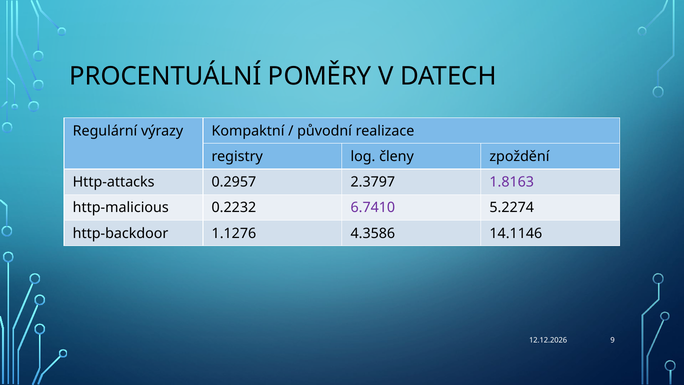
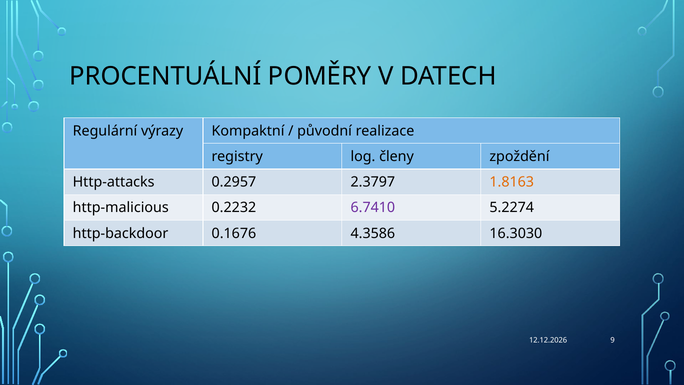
1.8163 colour: purple -> orange
1.1276: 1.1276 -> 0.1676
14.1146: 14.1146 -> 16.3030
